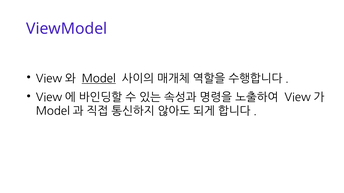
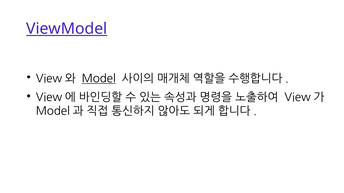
ViewModel underline: none -> present
